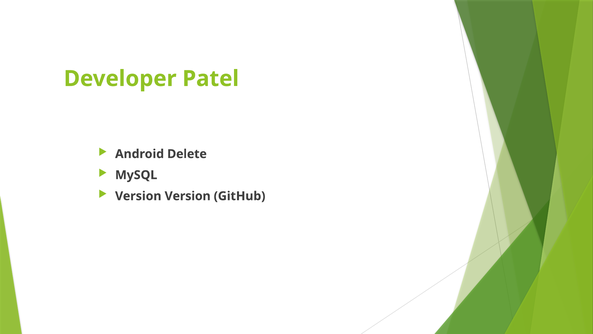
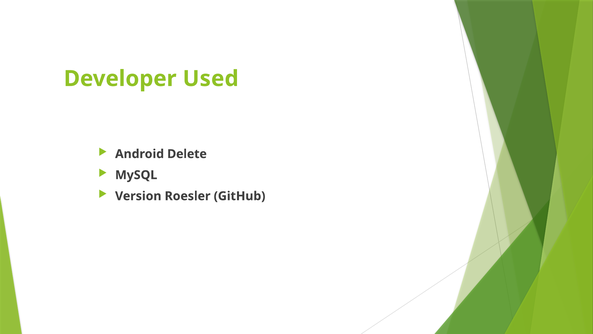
Patel: Patel -> Used
Version Version: Version -> Roesler
